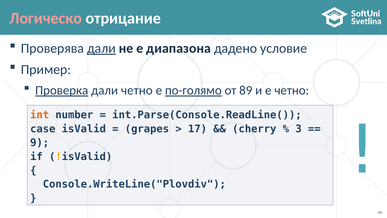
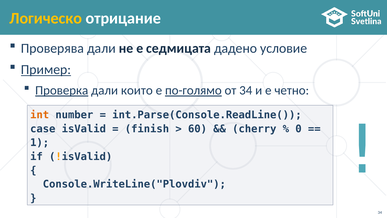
Логическо colour: pink -> yellow
дали at (101, 48) underline: present -> none
диапазона: диапазона -> седмицата
Пример underline: none -> present
дали четно: четно -> които
от 89: 89 -> 34
grapes: grapes -> finish
17: 17 -> 60
3: 3 -> 0
9: 9 -> 1
